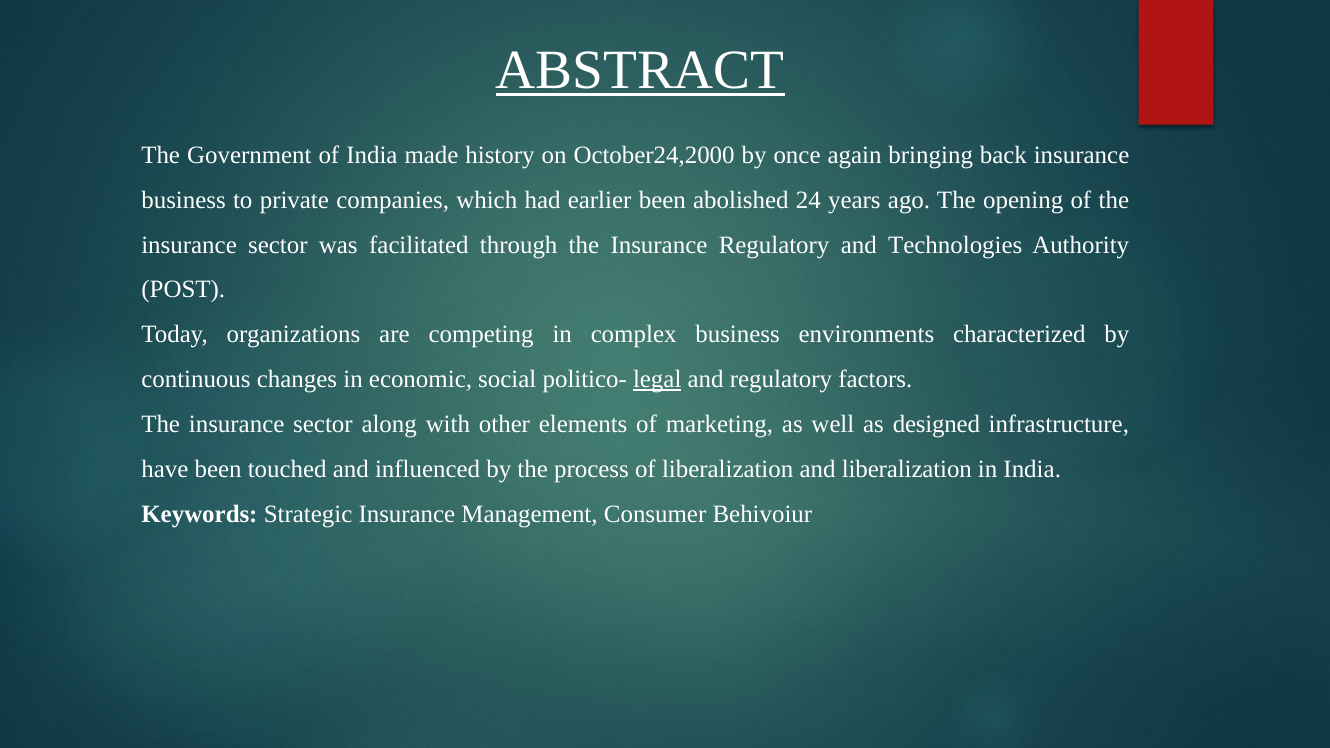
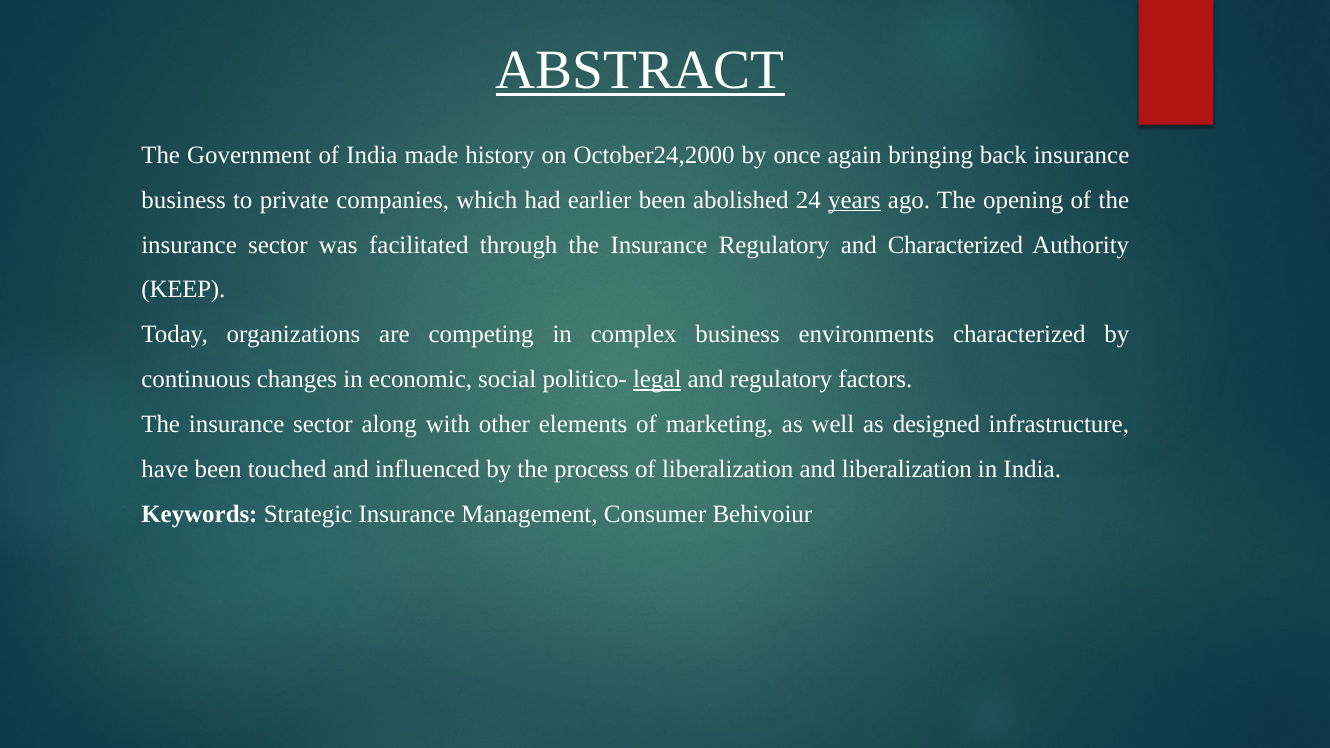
years underline: none -> present
and Technologies: Technologies -> Characterized
POST: POST -> KEEP
